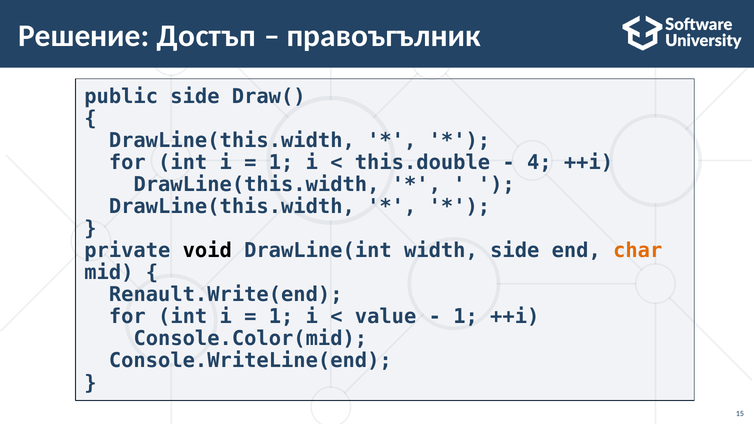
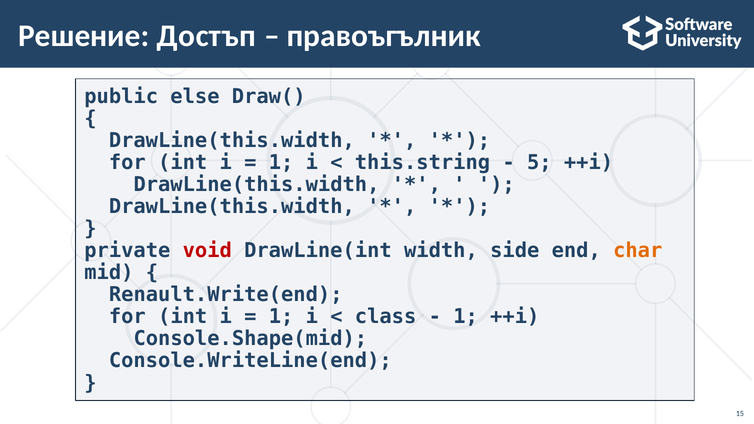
public side: side -> else
this.double: this.double -> this.string
4: 4 -> 5
void colour: black -> red
value: value -> class
Console.Color(mid: Console.Color(mid -> Console.Shape(mid
